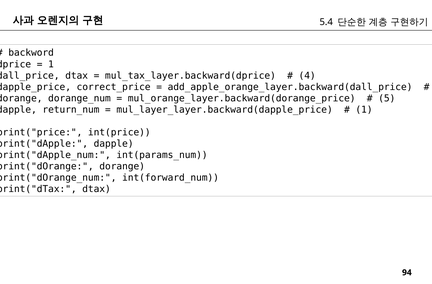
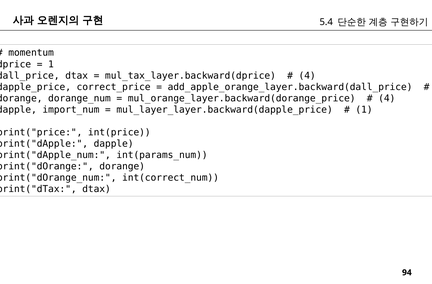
backword: backword -> momentum
5 at (387, 98): 5 -> 4
return_num: return_num -> import_num
int(forward_num: int(forward_num -> int(correct_num
